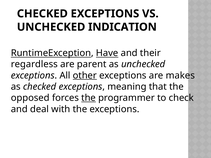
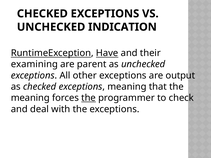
regardless: regardless -> examining
other underline: present -> none
makes: makes -> output
opposed at (30, 98): opposed -> meaning
